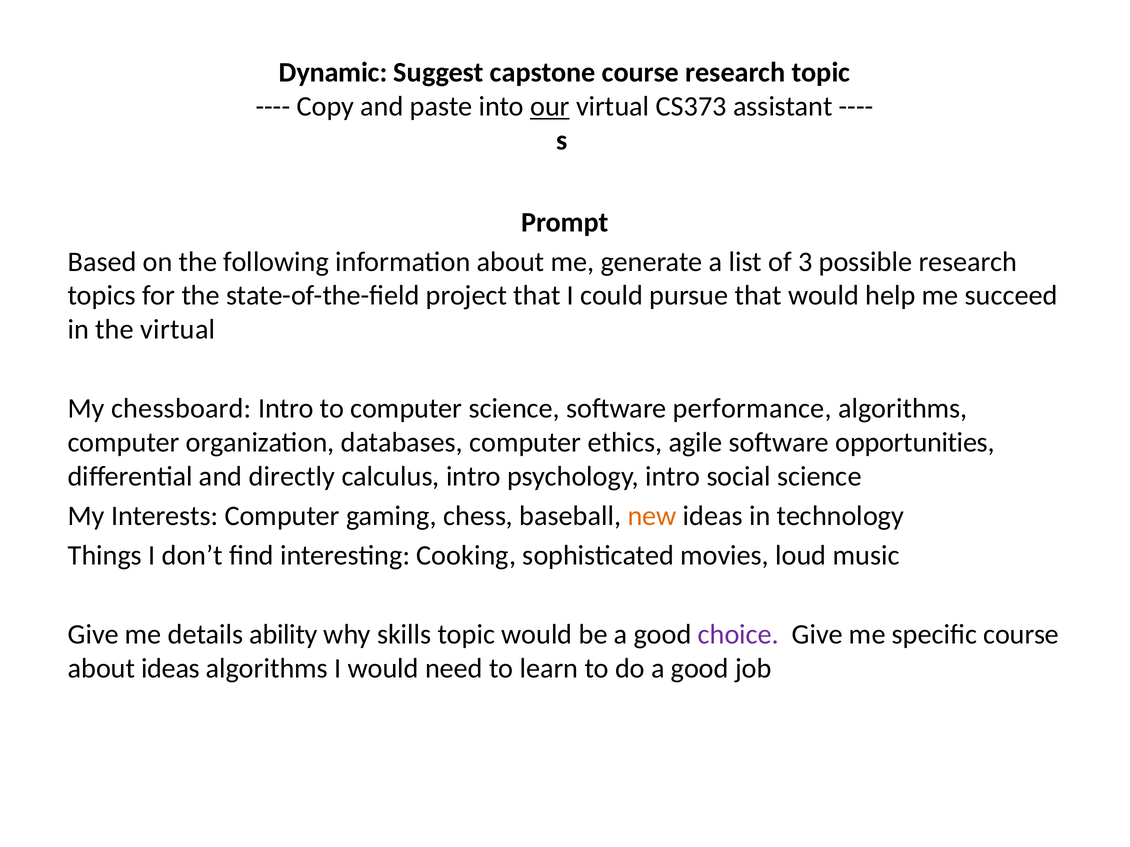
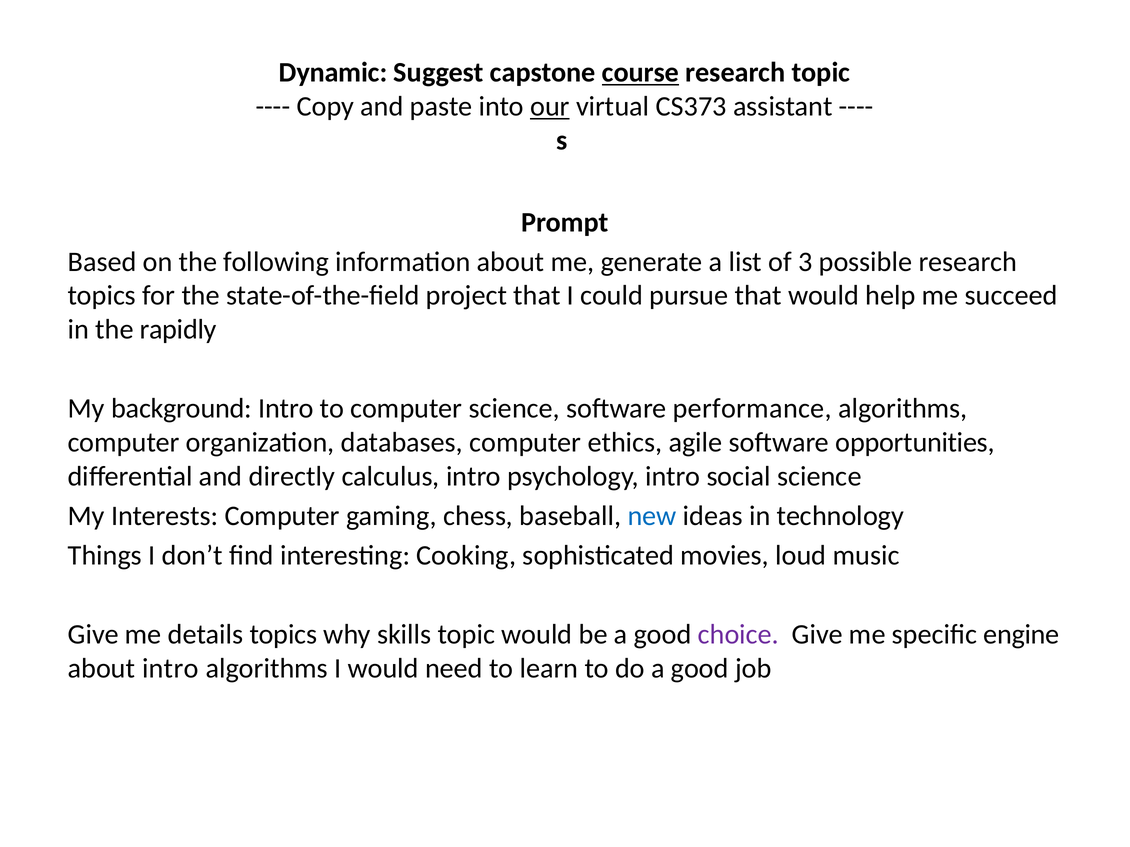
course at (641, 73) underline: none -> present
the virtual: virtual -> rapidly
chessboard: chessboard -> background
new colour: orange -> blue
details ability: ability -> topics
specific course: course -> engine
about ideas: ideas -> intro
